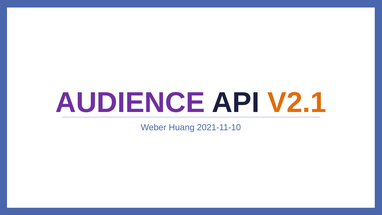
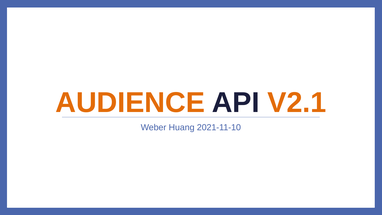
AUDIENCE colour: purple -> orange
